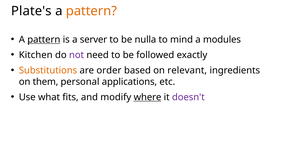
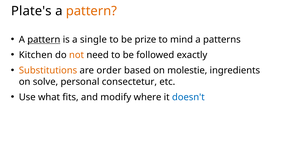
server: server -> single
nulla: nulla -> prize
modules: modules -> patterns
not colour: purple -> orange
relevant: relevant -> molestie
them: them -> solve
applications: applications -> consectetur
where underline: present -> none
doesn't colour: purple -> blue
